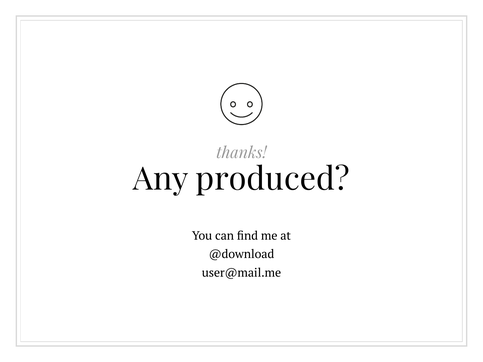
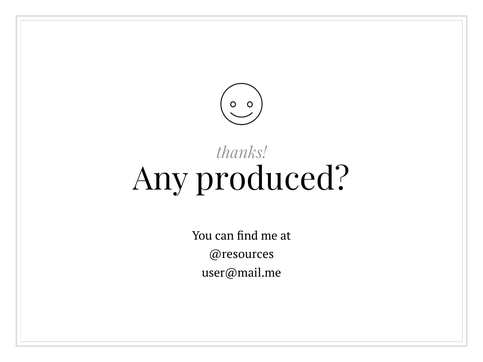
@download: @download -> @resources
